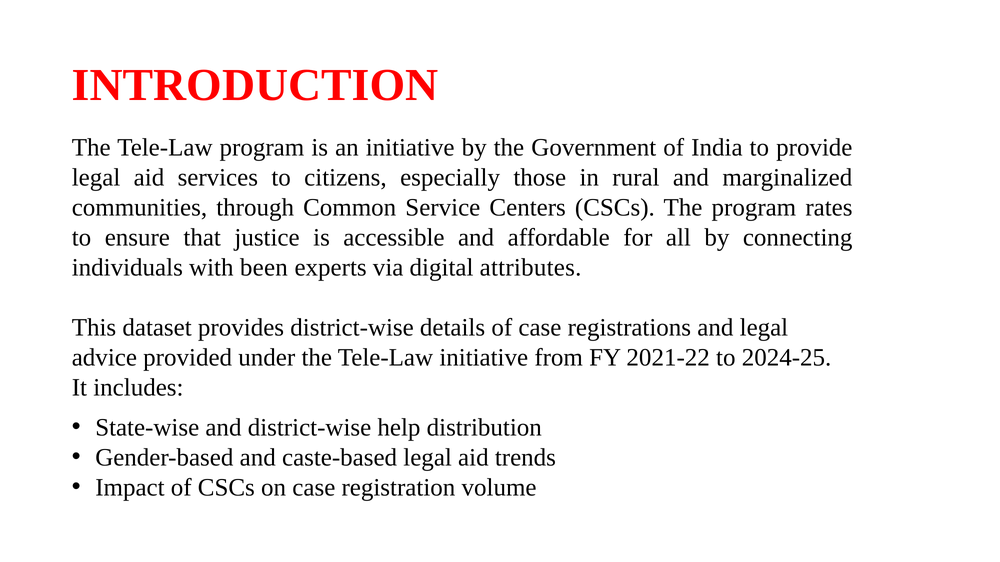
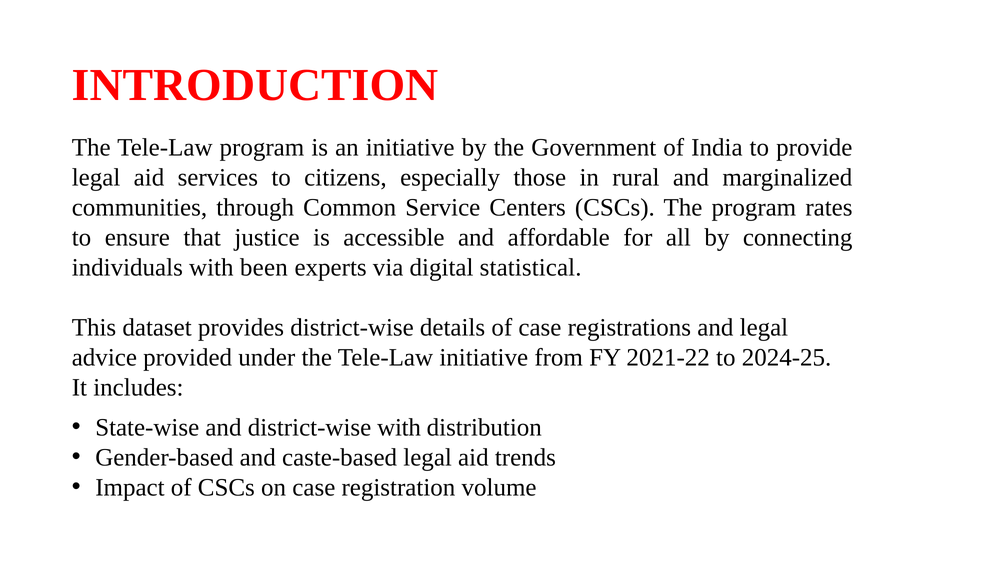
attributes: attributes -> statistical
district-wise help: help -> with
